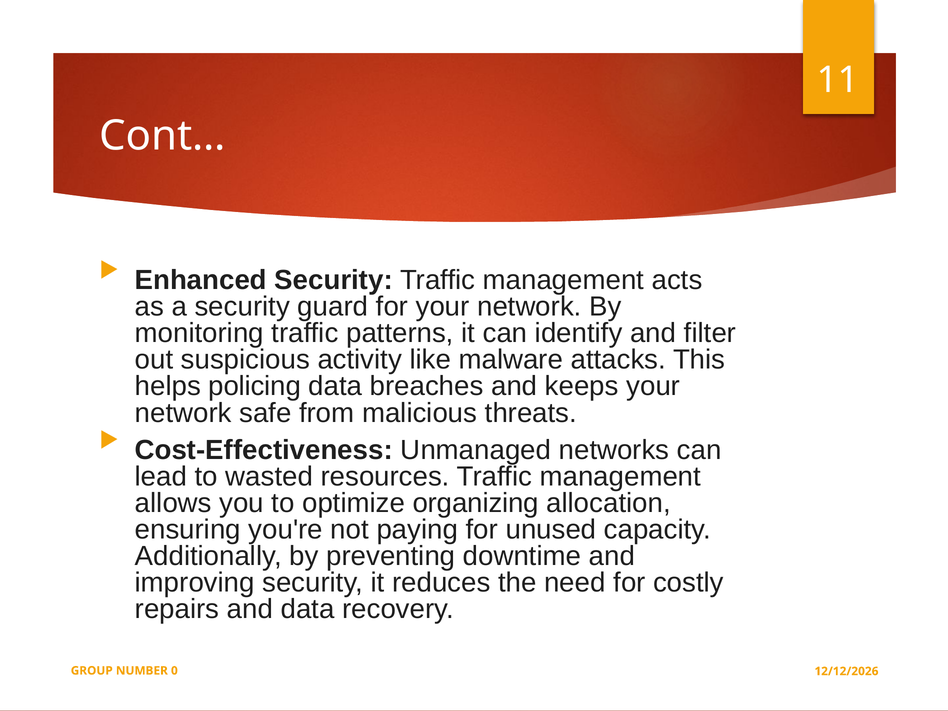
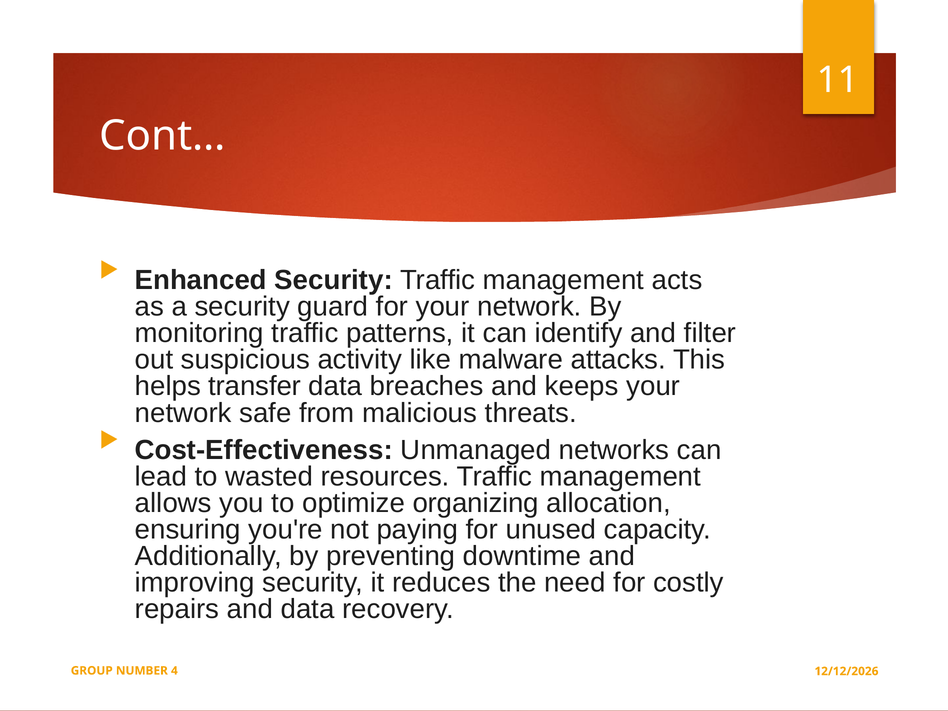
policing: policing -> transfer
0: 0 -> 4
